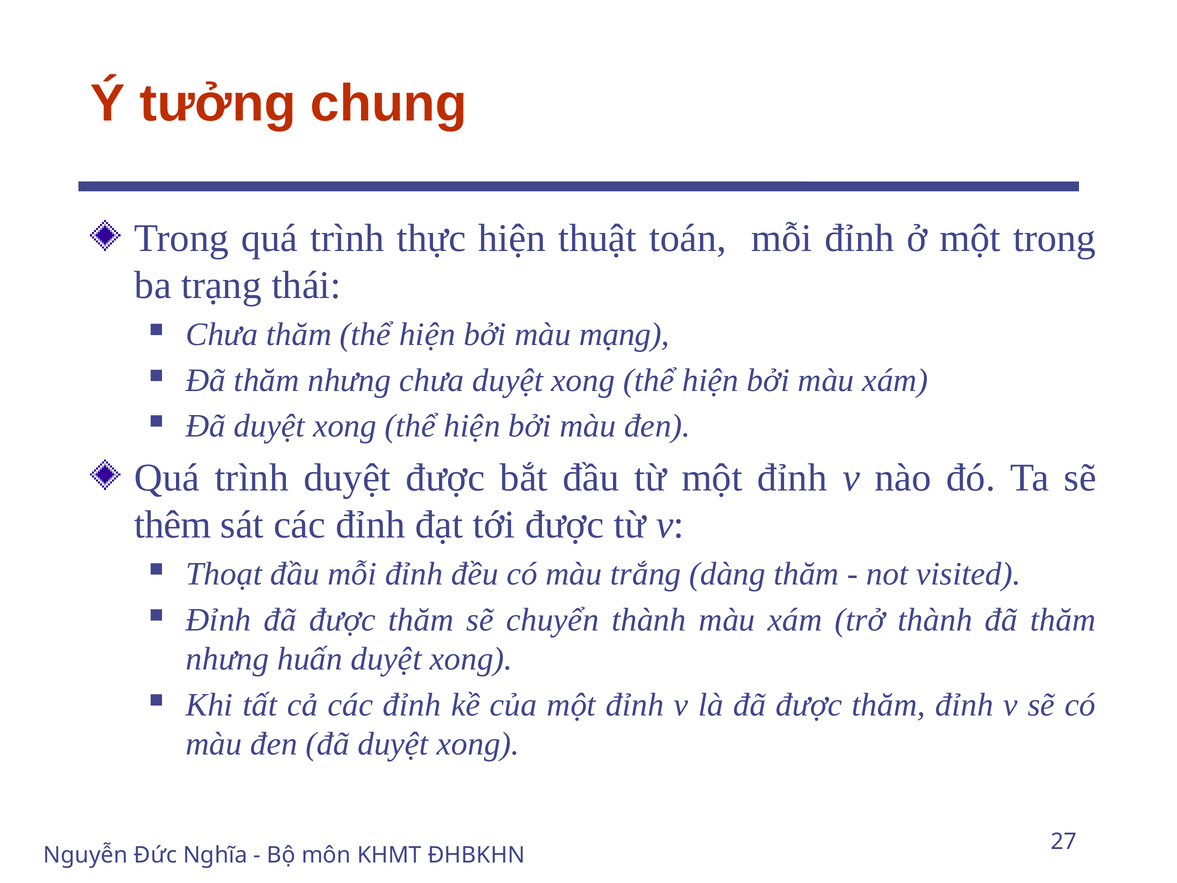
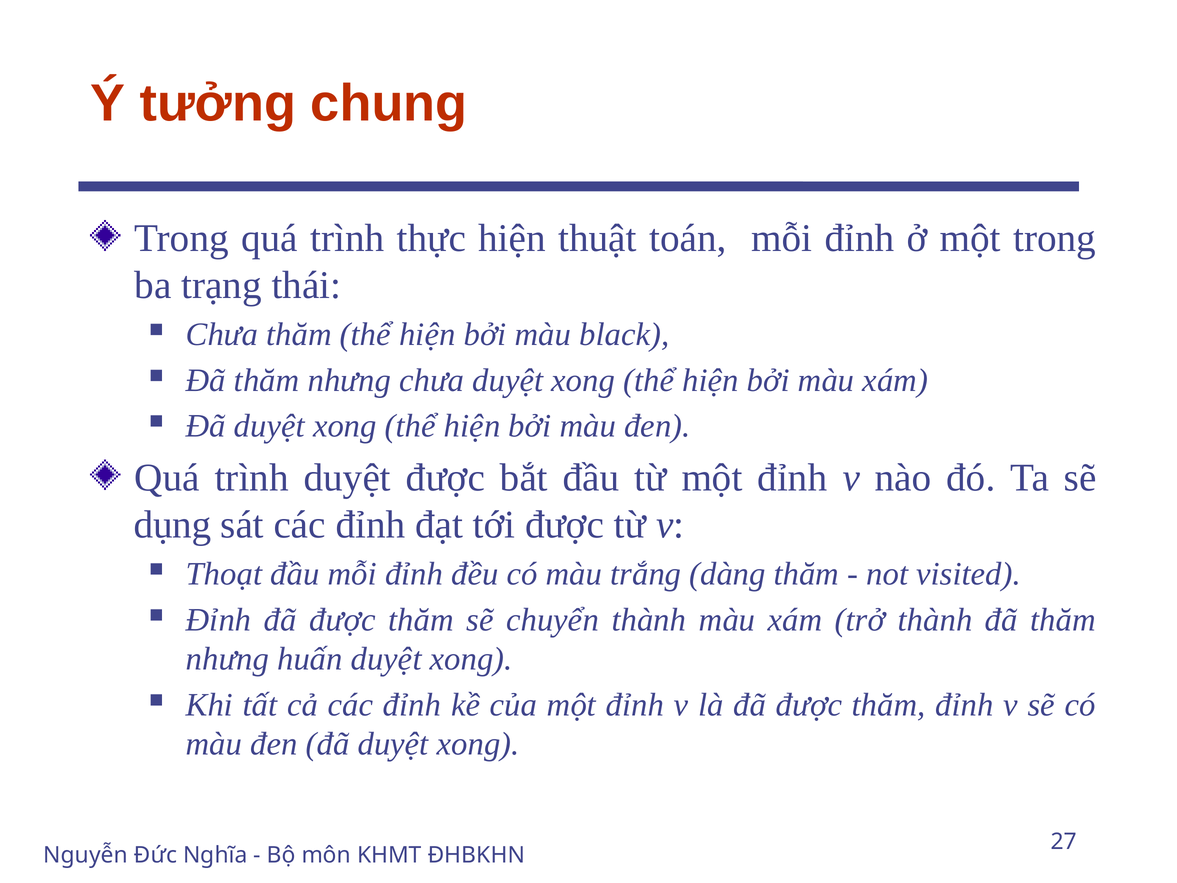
mạng: mạng -> black
thêm: thêm -> dụng
